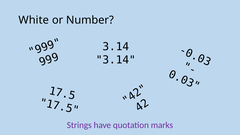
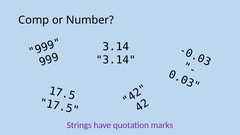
White: White -> Comp
